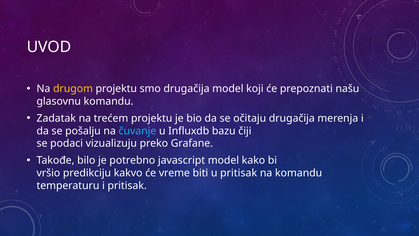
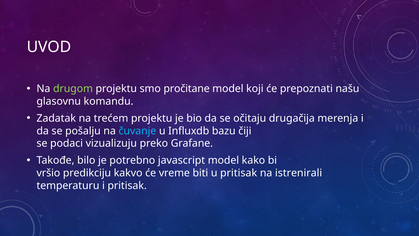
drugom colour: yellow -> light green
smo drugačija: drugačija -> pročitane
na komandu: komandu -> istrenirali
